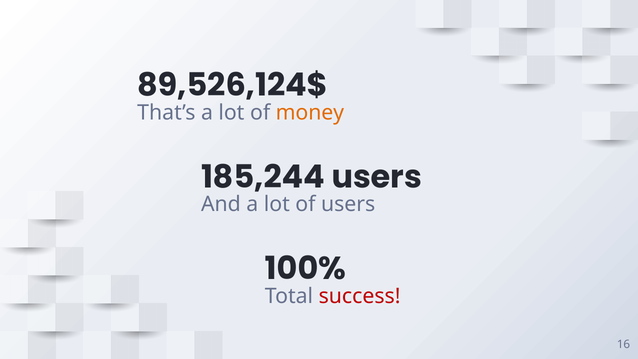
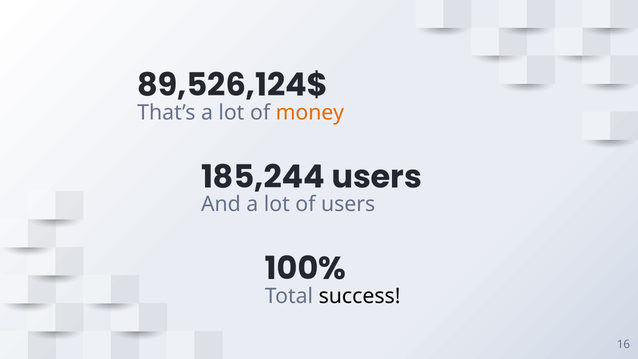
success colour: red -> black
